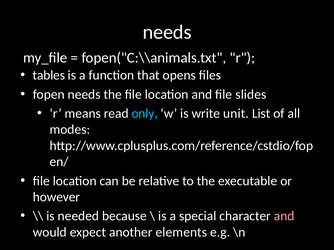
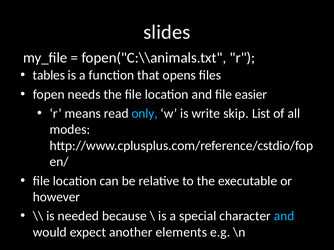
needs at (167, 32): needs -> slides
slides: slides -> easier
unit: unit -> skip
and at (284, 216) colour: pink -> light blue
